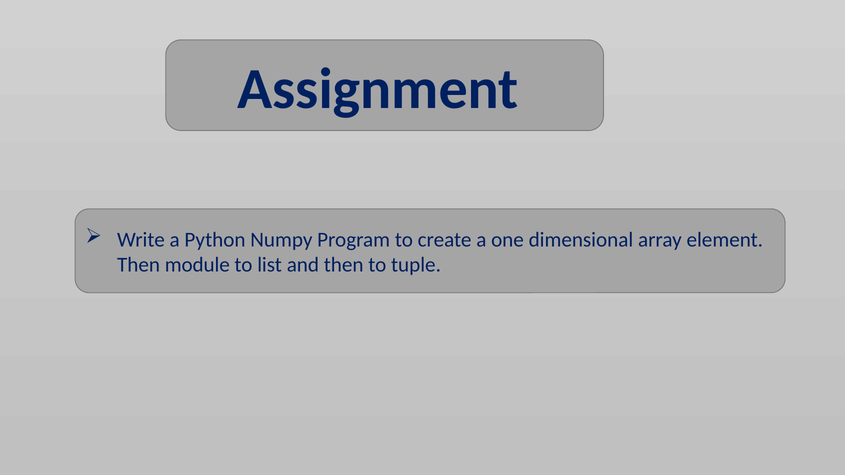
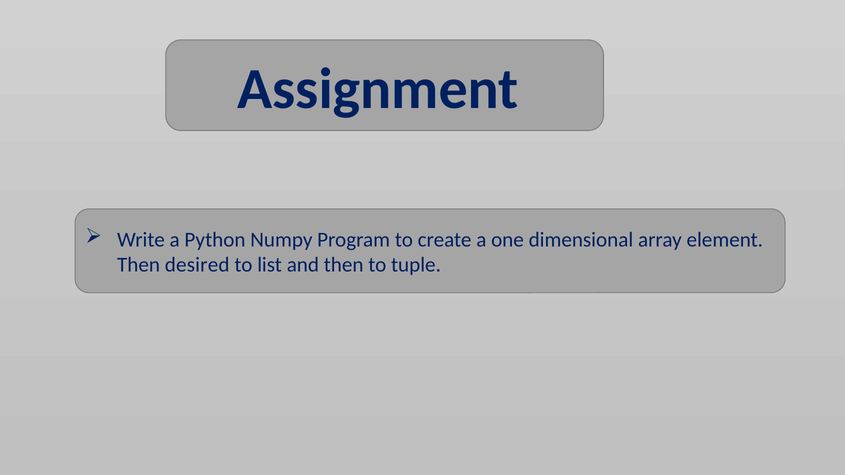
module: module -> desired
